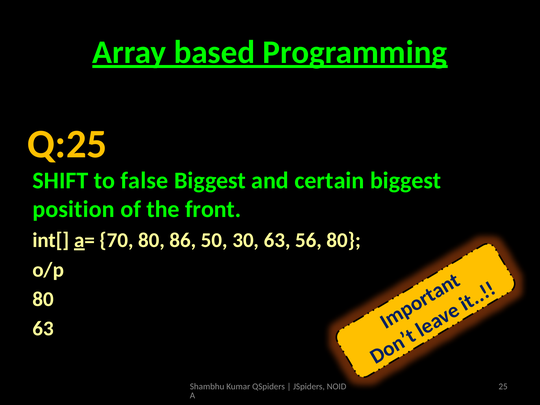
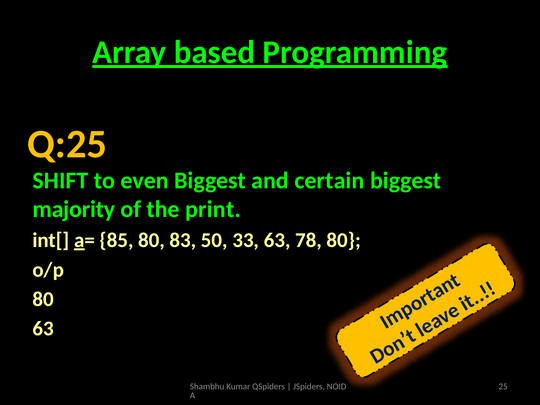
false: false -> even
position: position -> majority
front: front -> print
70: 70 -> 85
86: 86 -> 83
30: 30 -> 33
56: 56 -> 78
